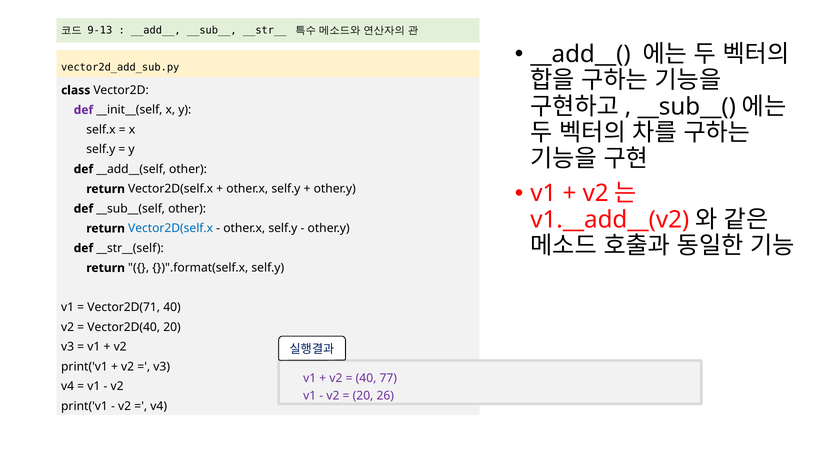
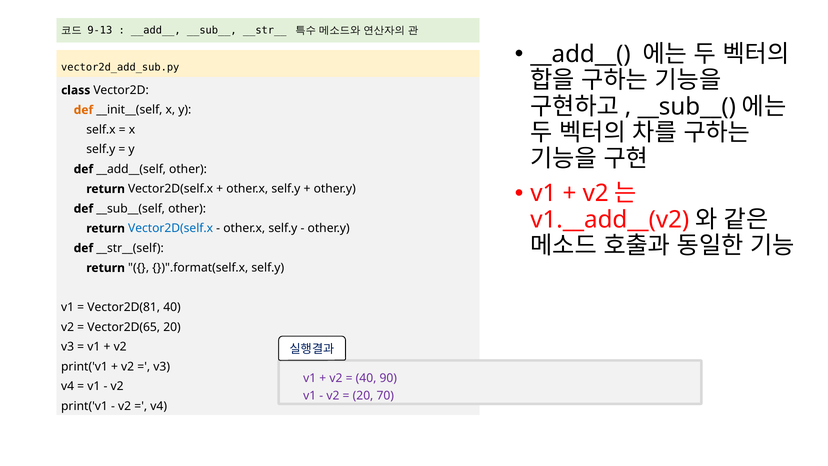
def at (83, 110) colour: purple -> orange
Vector2D(71: Vector2D(71 -> Vector2D(81
Vector2D(40: Vector2D(40 -> Vector2D(65
77: 77 -> 90
26: 26 -> 70
